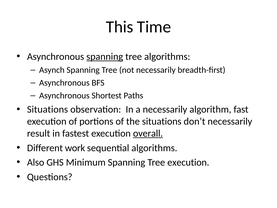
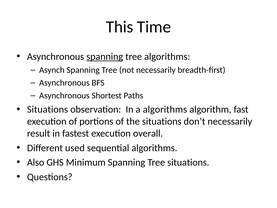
a necessarily: necessarily -> algorithms
overall underline: present -> none
work: work -> used
Tree execution: execution -> situations
